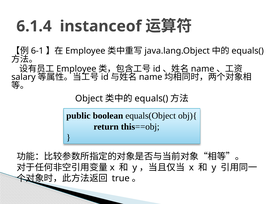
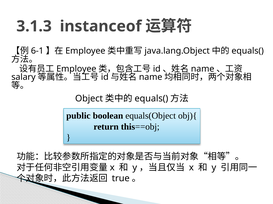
6.1.4: 6.1.4 -> 3.1.3
